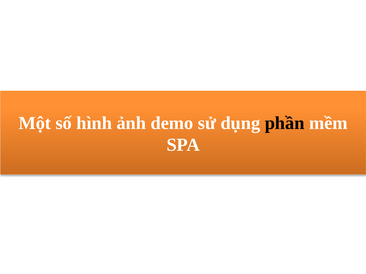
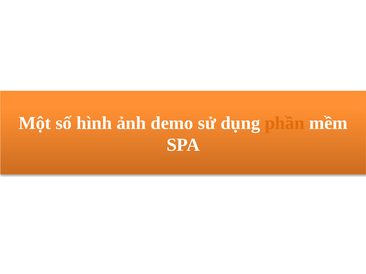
phần colour: black -> orange
